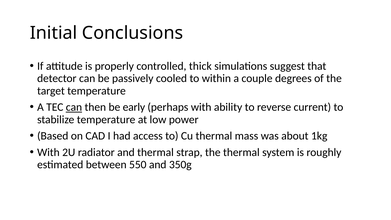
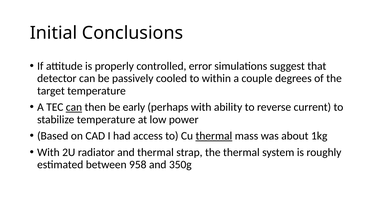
thick: thick -> error
thermal at (214, 136) underline: none -> present
550: 550 -> 958
